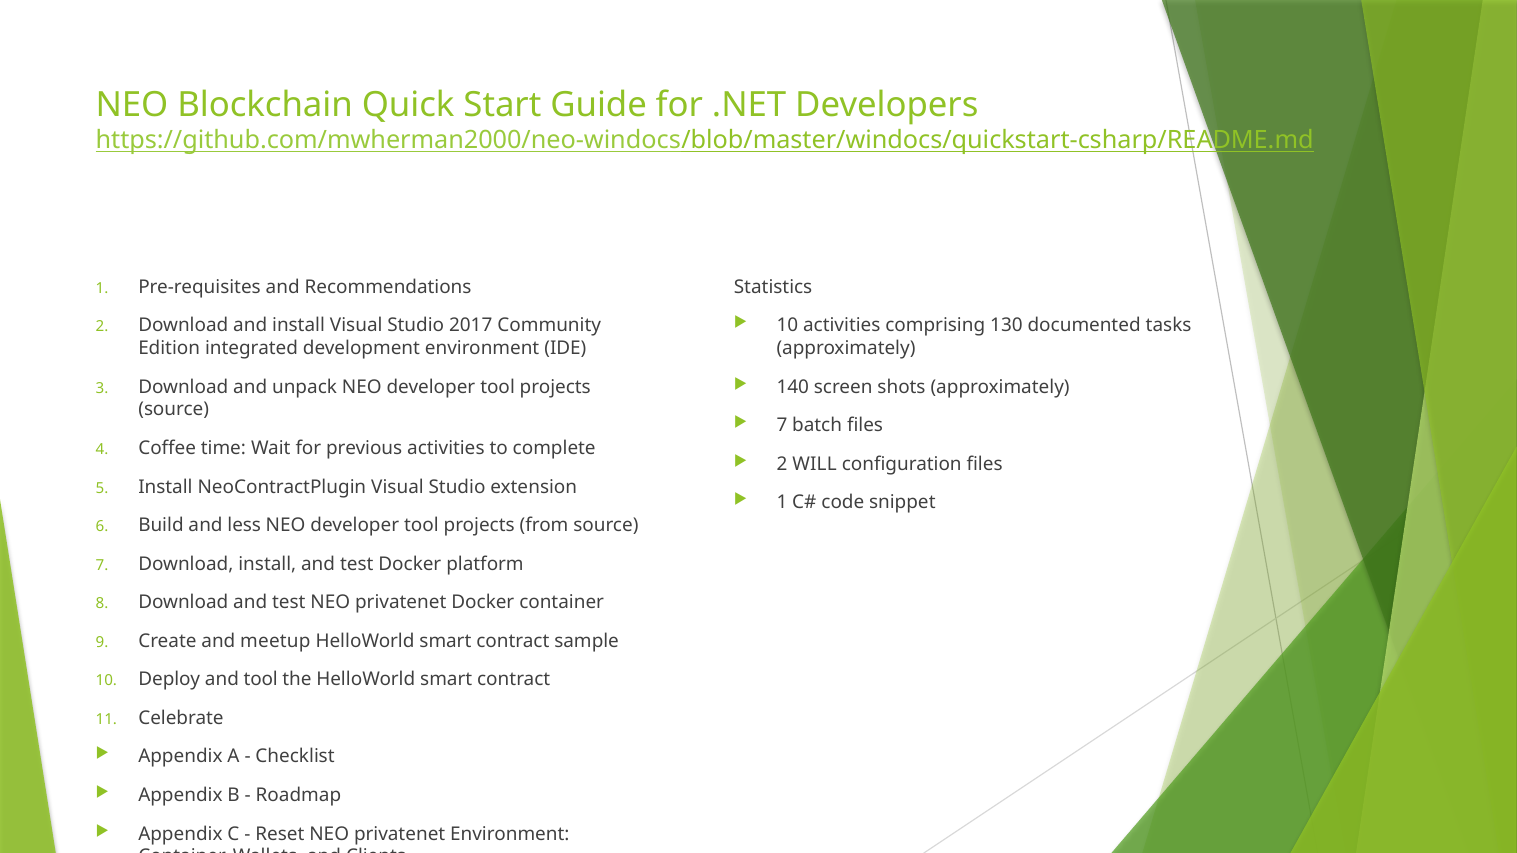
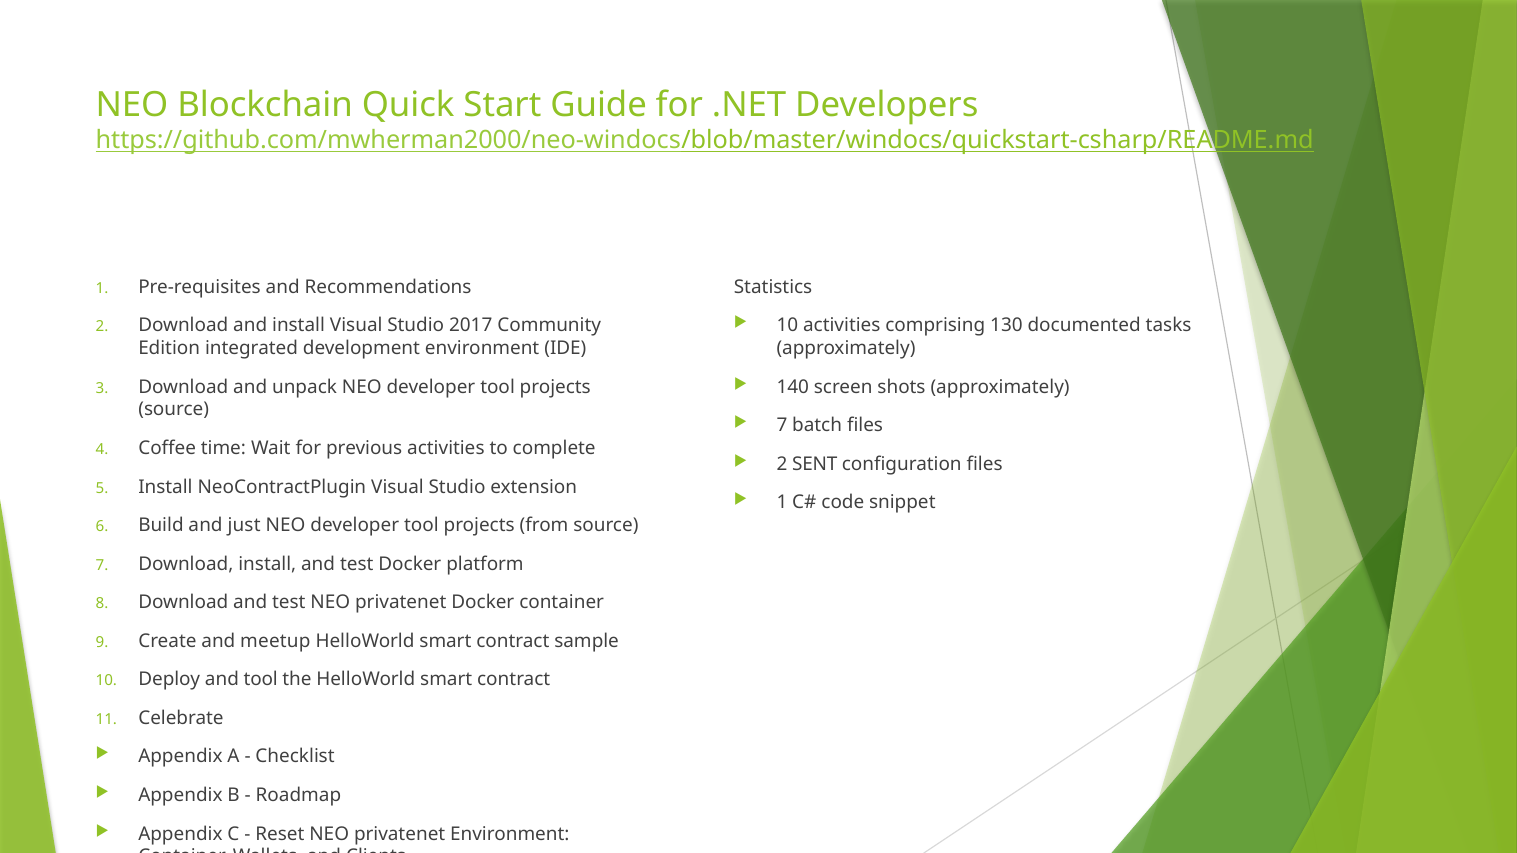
WILL: WILL -> SENT
less: less -> just
